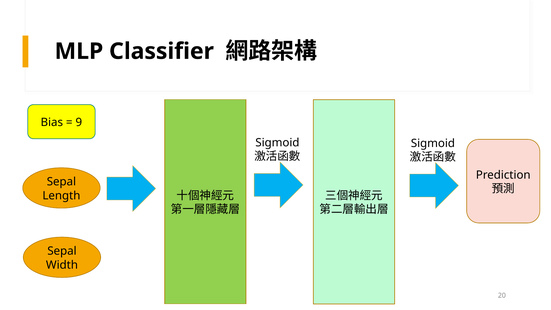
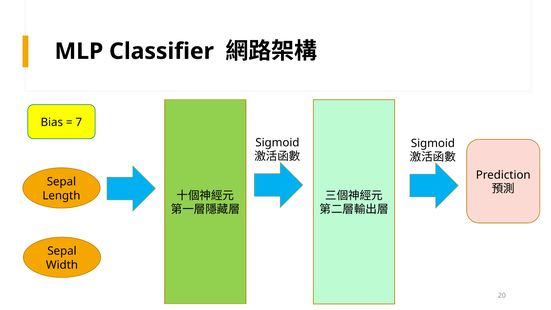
9: 9 -> 7
